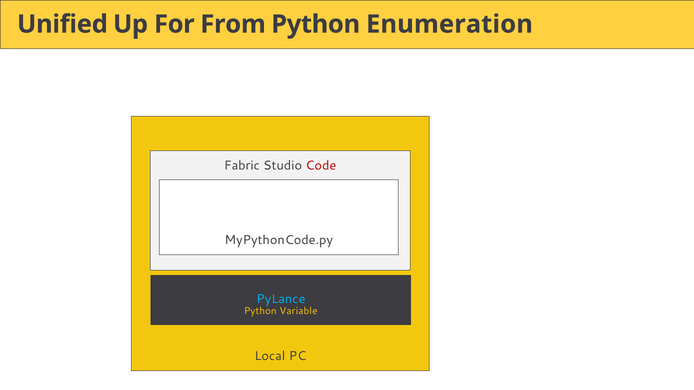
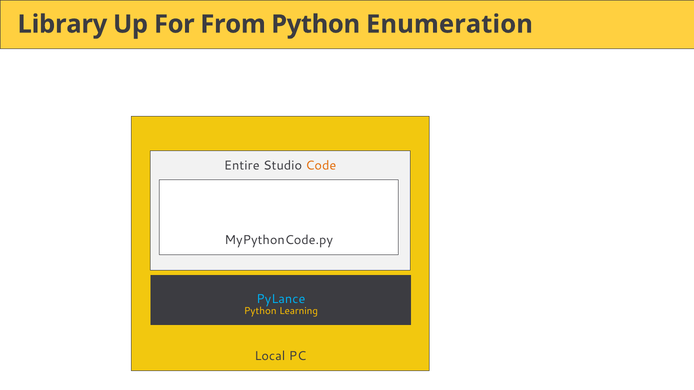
Unified: Unified -> Library
Fabric: Fabric -> Entire
Code colour: red -> orange
Variable: Variable -> Learning
